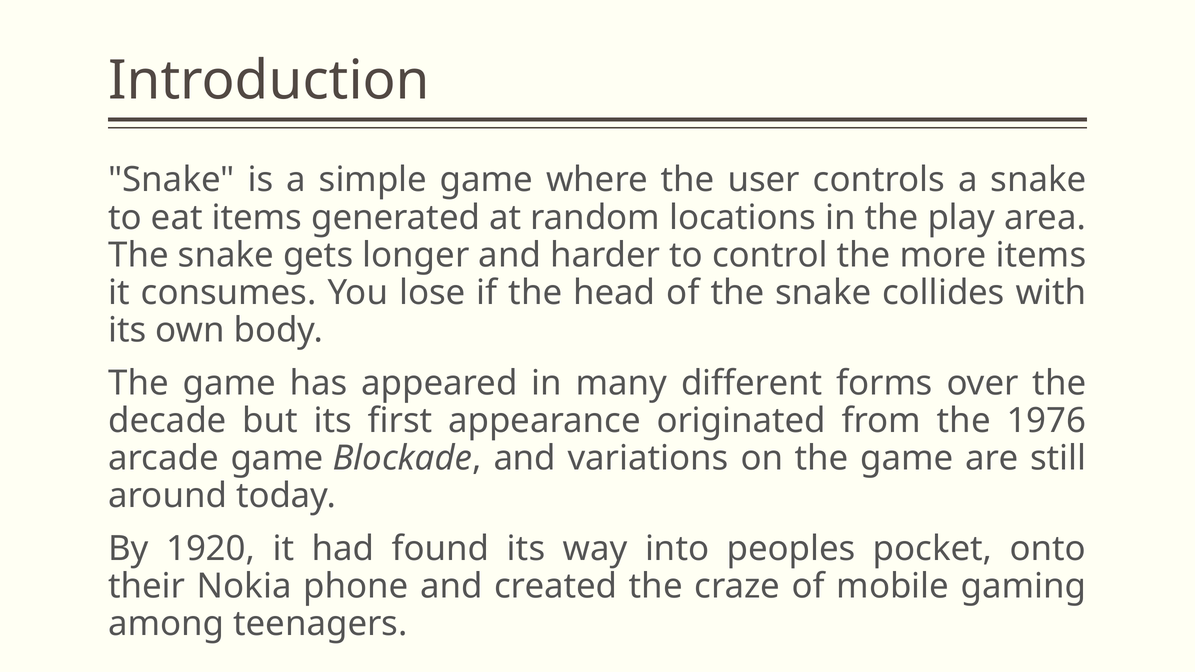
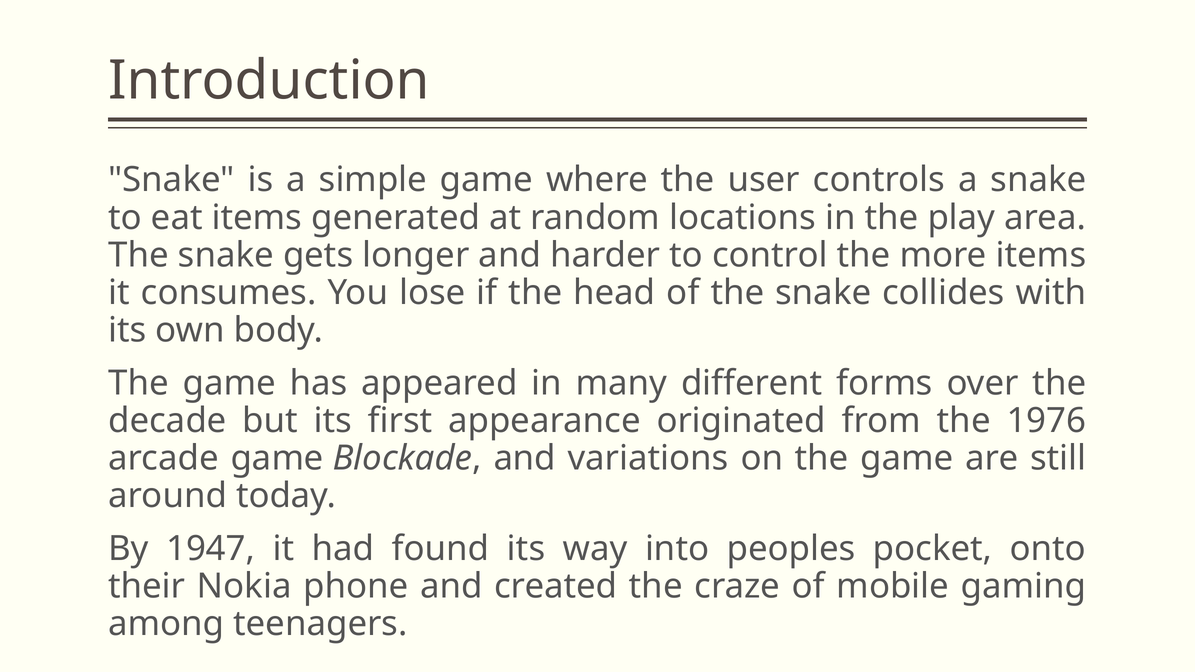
1920: 1920 -> 1947
